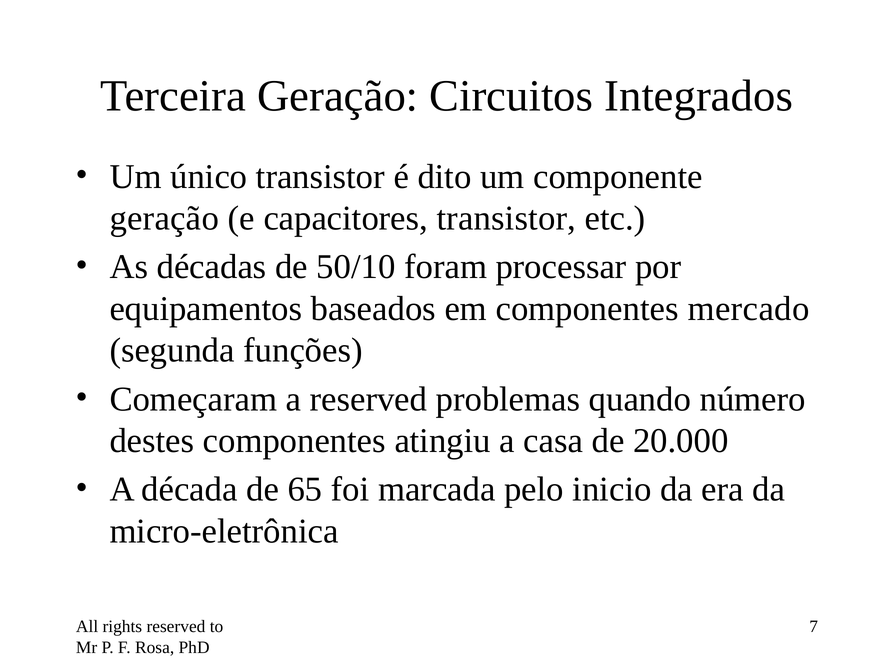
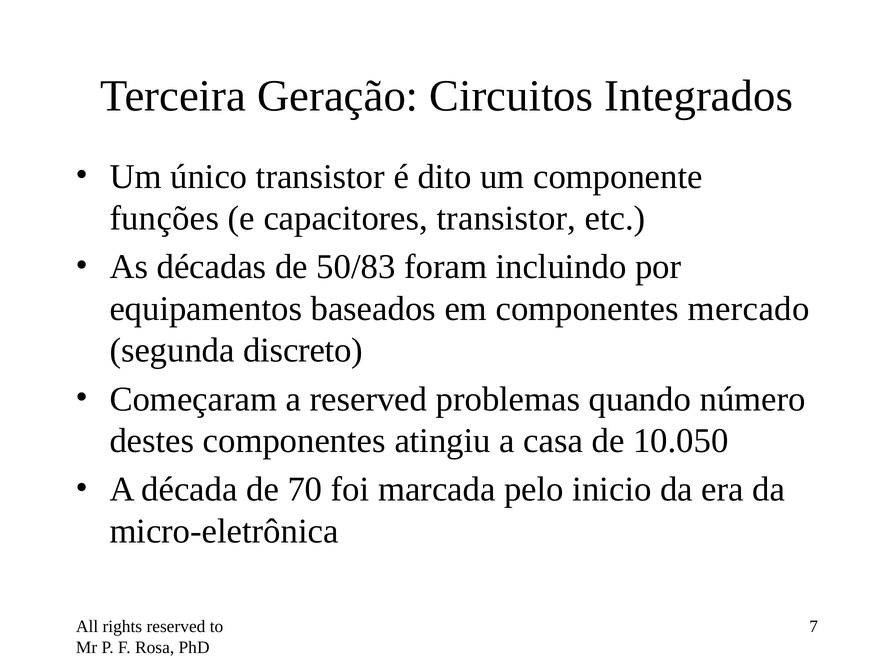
geração at (164, 219): geração -> funções
50/10: 50/10 -> 50/83
processar: processar -> incluindo
funções: funções -> discreto
20.000: 20.000 -> 10.050
65: 65 -> 70
